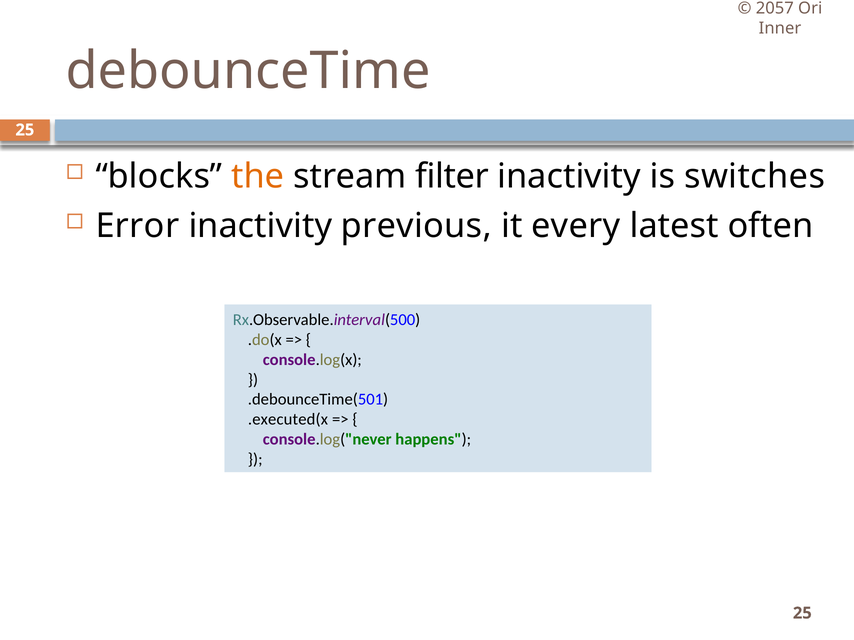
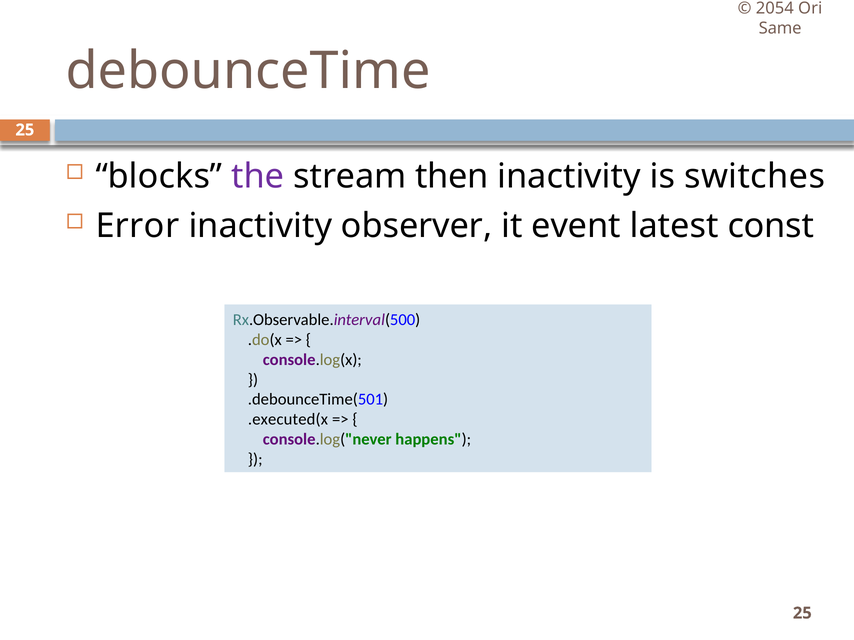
2057: 2057 -> 2054
Inner: Inner -> Same
the colour: orange -> purple
filter: filter -> then
previous: previous -> observer
every: every -> event
often: often -> const
